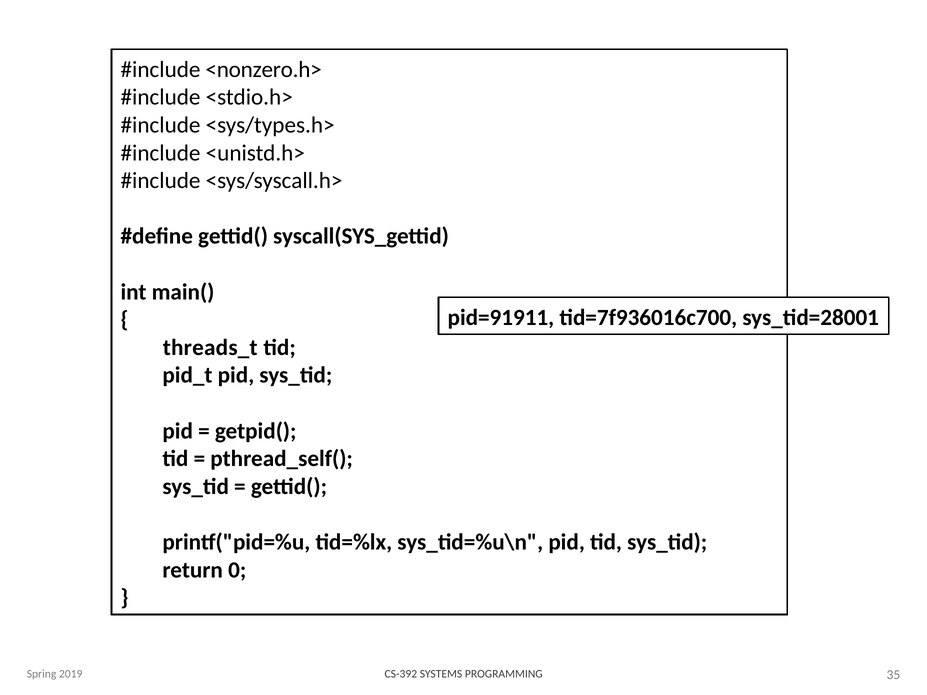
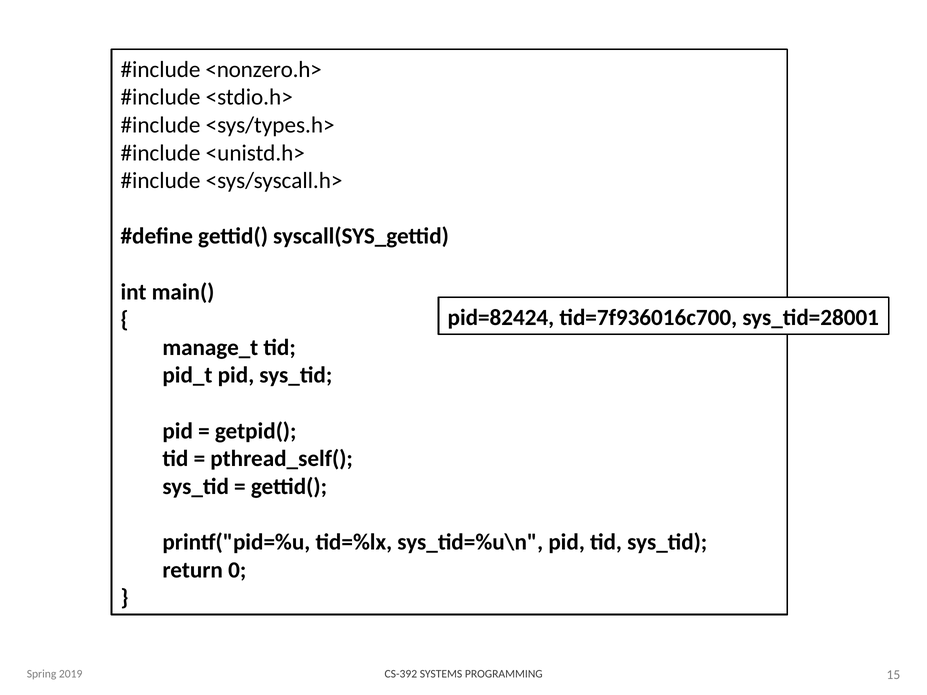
pid=91911: pid=91911 -> pid=82424
threads_t: threads_t -> manage_t
35: 35 -> 15
